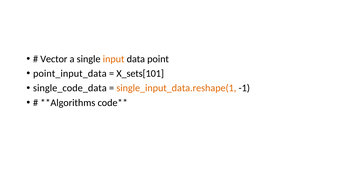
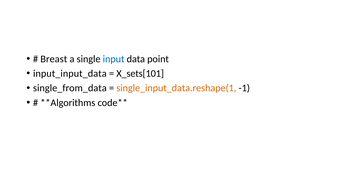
Vector: Vector -> Breast
input colour: orange -> blue
point_input_data: point_input_data -> input_input_data
single_code_data: single_code_data -> single_from_data
